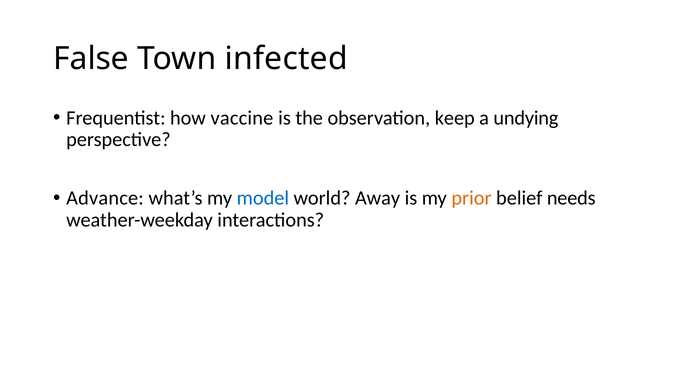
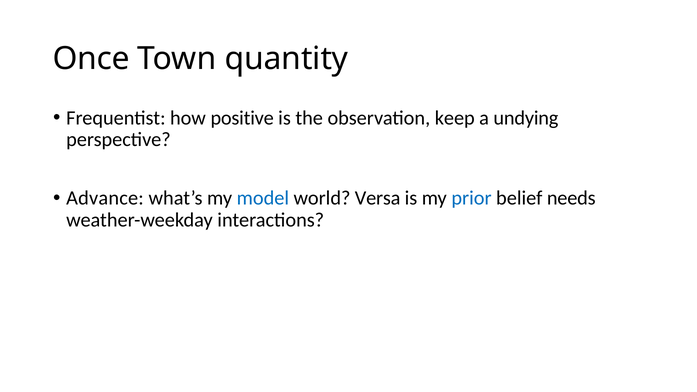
False: False -> Once
infected: infected -> quantity
vaccine: vaccine -> positive
Away: Away -> Versa
prior colour: orange -> blue
